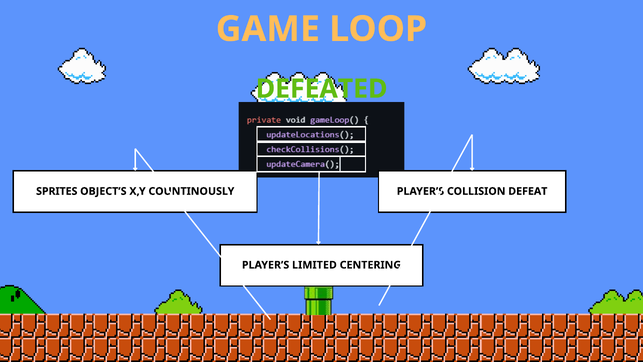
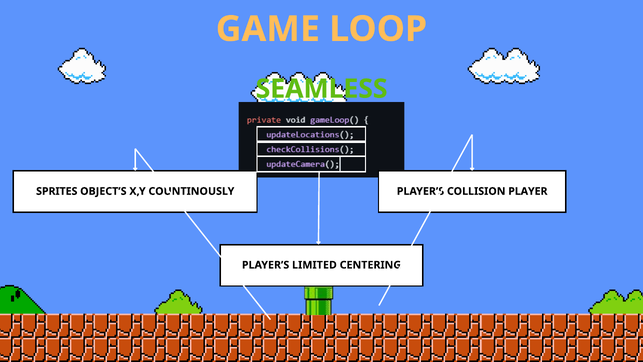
DEFEATED: DEFEATED -> SEAMLESS
DEFEAT: DEFEAT -> PLAYER
